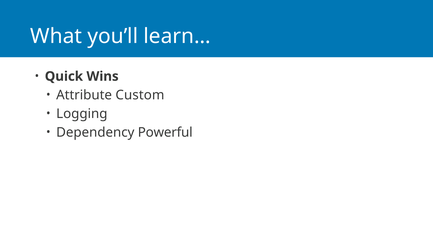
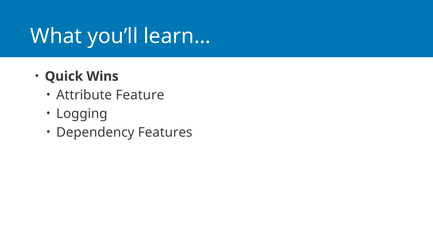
Custom: Custom -> Feature
Powerful: Powerful -> Features
